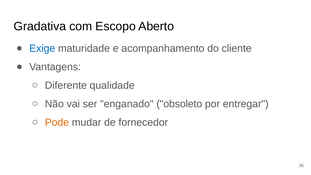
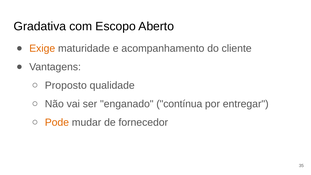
Exige colour: blue -> orange
Diferente: Diferente -> Proposto
obsoleto: obsoleto -> contínua
